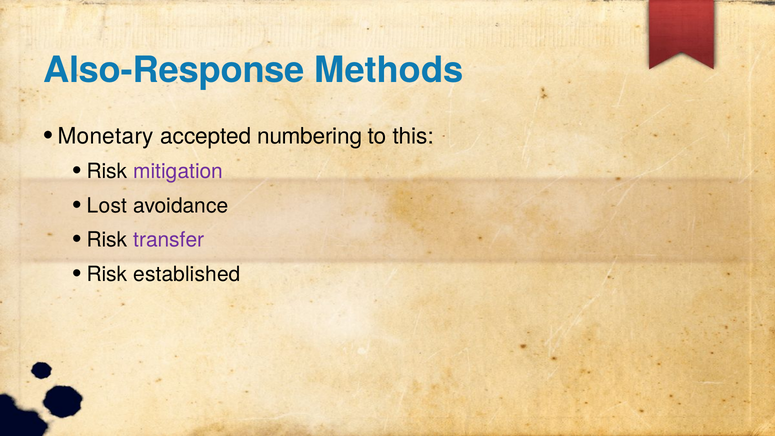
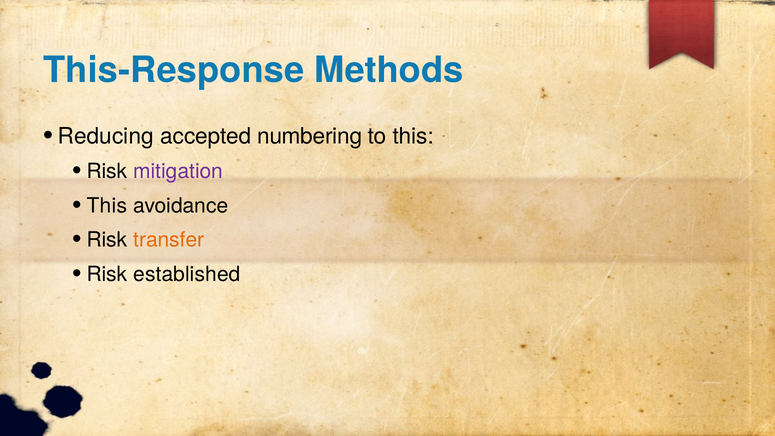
Also-Response: Also-Response -> This-Response
Monetary: Monetary -> Reducing
Lost at (107, 206): Lost -> This
transfer colour: purple -> orange
